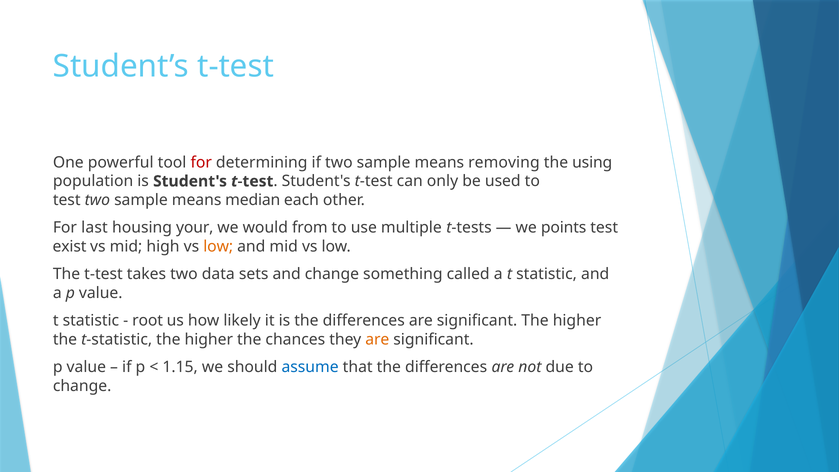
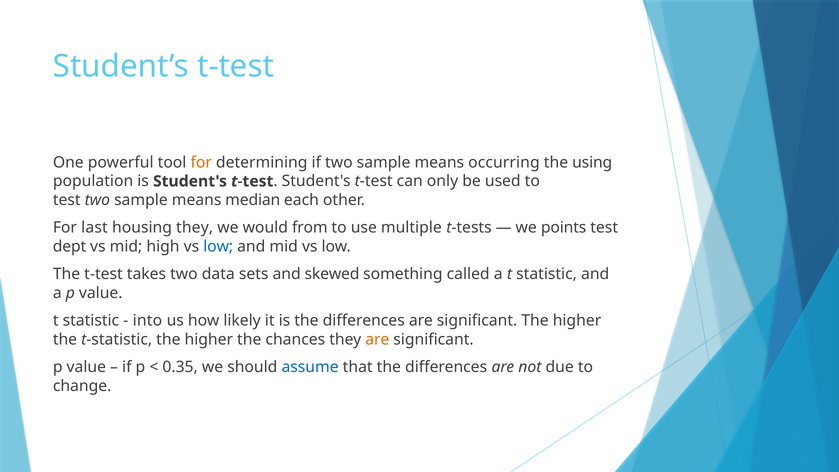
for at (201, 162) colour: red -> orange
removing: removing -> occurring
housing your: your -> they
exist: exist -> dept
low at (218, 247) colour: orange -> blue
and change: change -> skewed
root: root -> into
1.15: 1.15 -> 0.35
